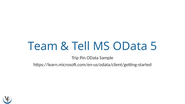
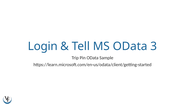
Team: Team -> Login
5: 5 -> 3
